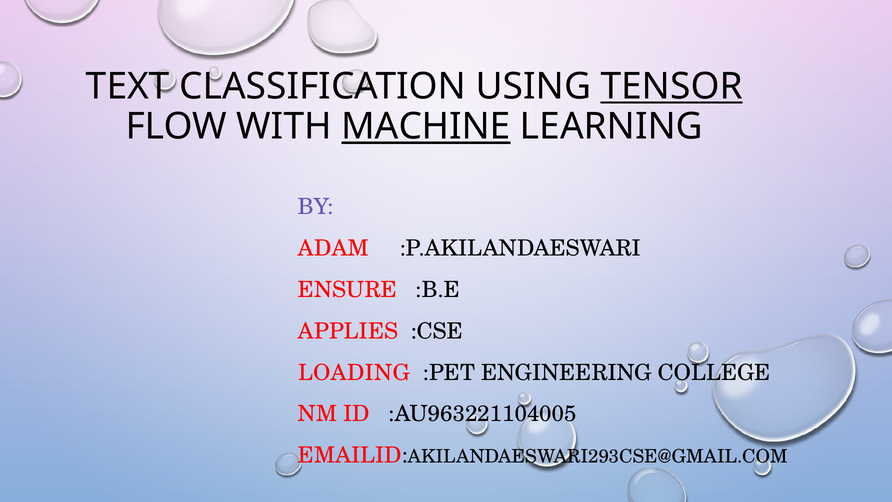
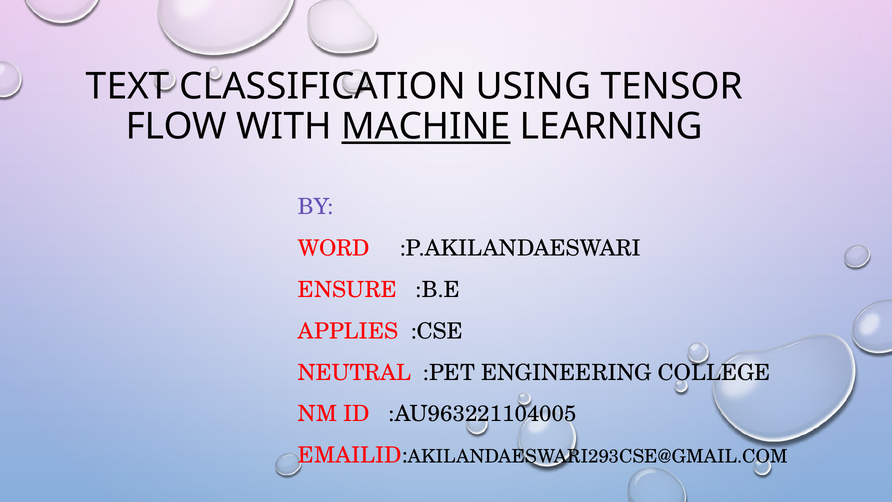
TENSOR underline: present -> none
ADAM: ADAM -> WORD
LOADING: LOADING -> NEUTRAL
